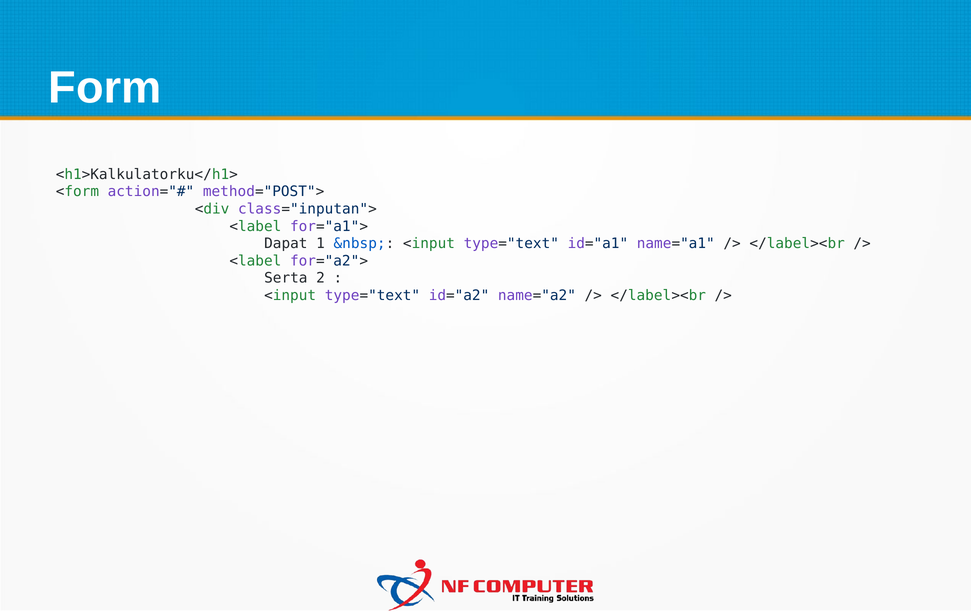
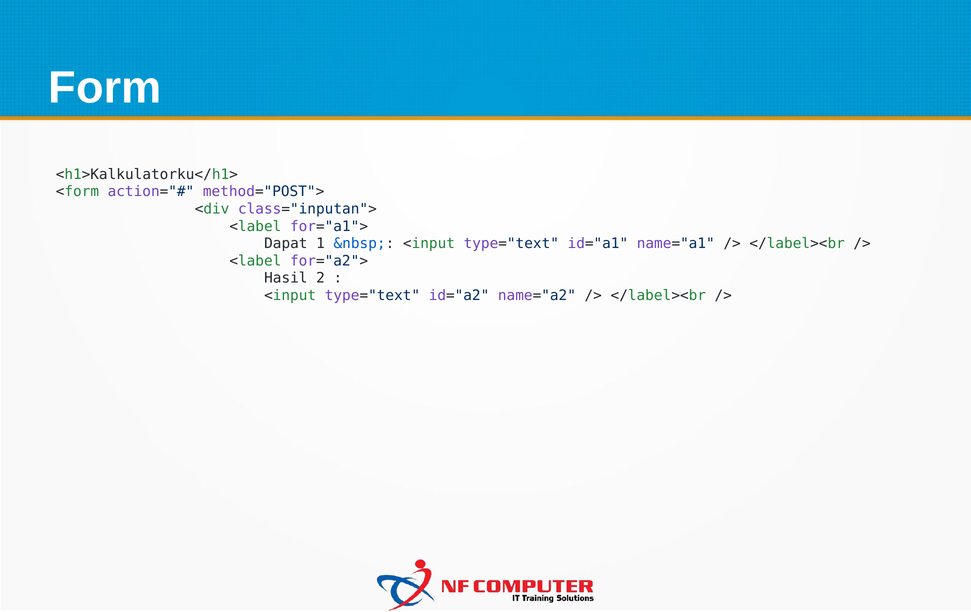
Serta: Serta -> Hasil
